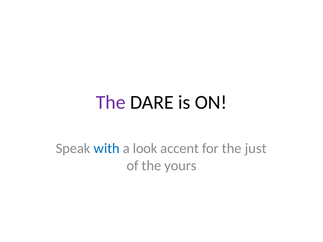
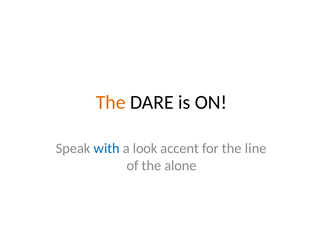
The at (111, 103) colour: purple -> orange
just: just -> line
yours: yours -> alone
